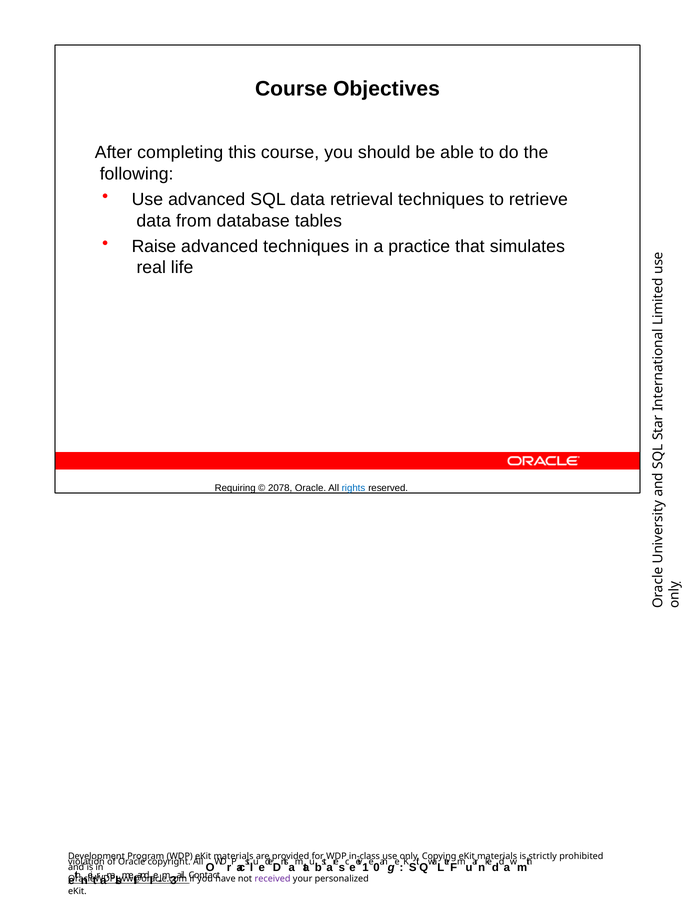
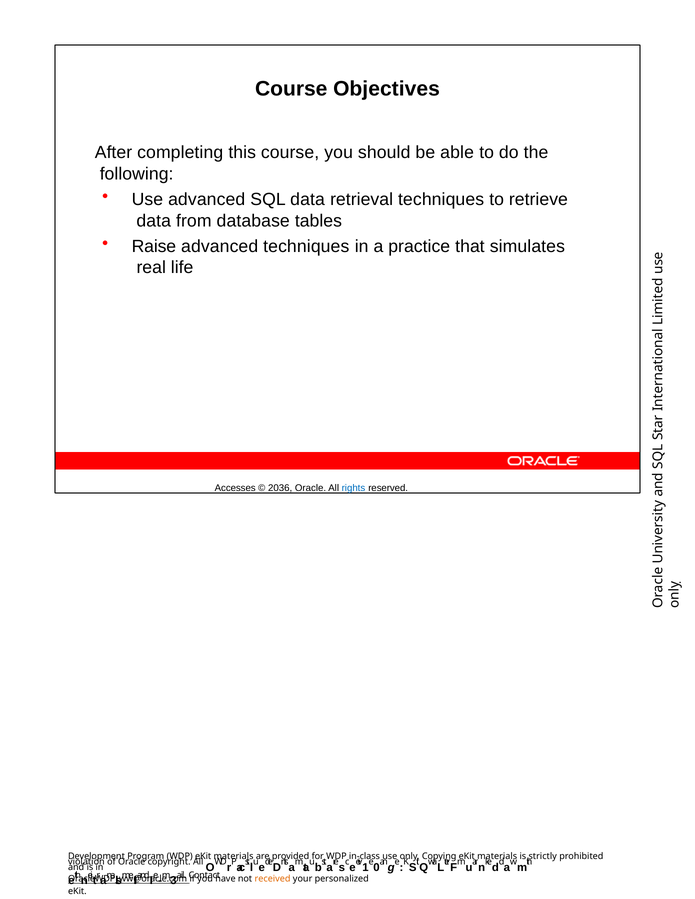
Requiring: Requiring -> Accesses
2078: 2078 -> 2036
received colour: purple -> orange
